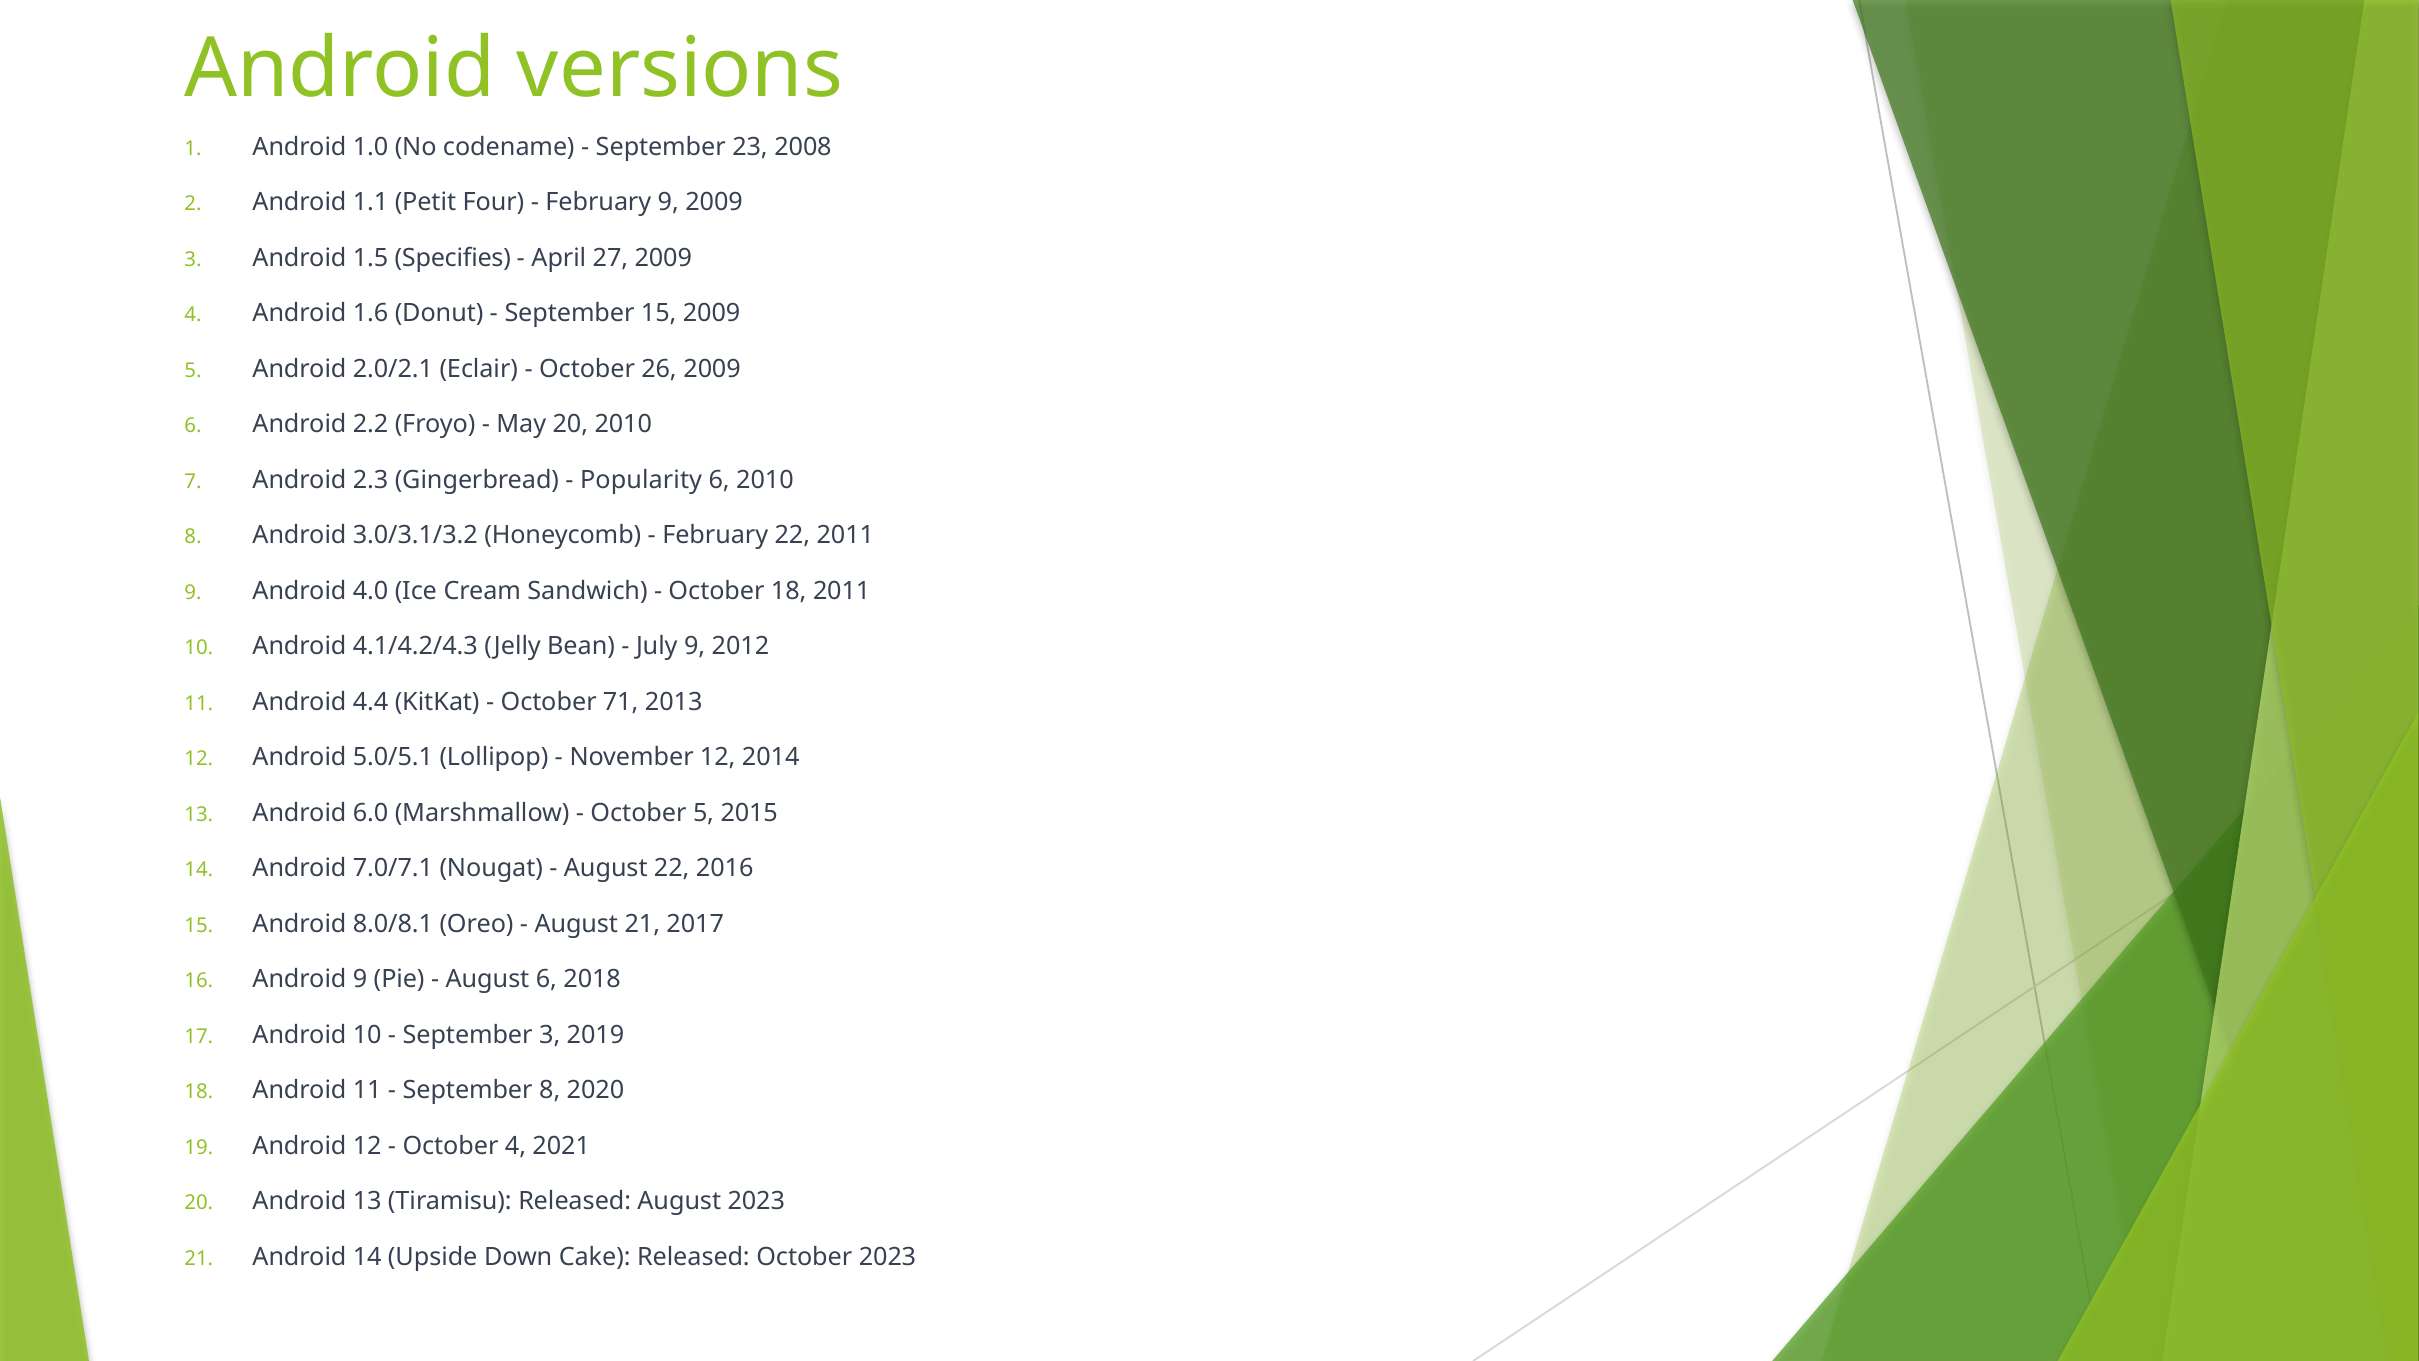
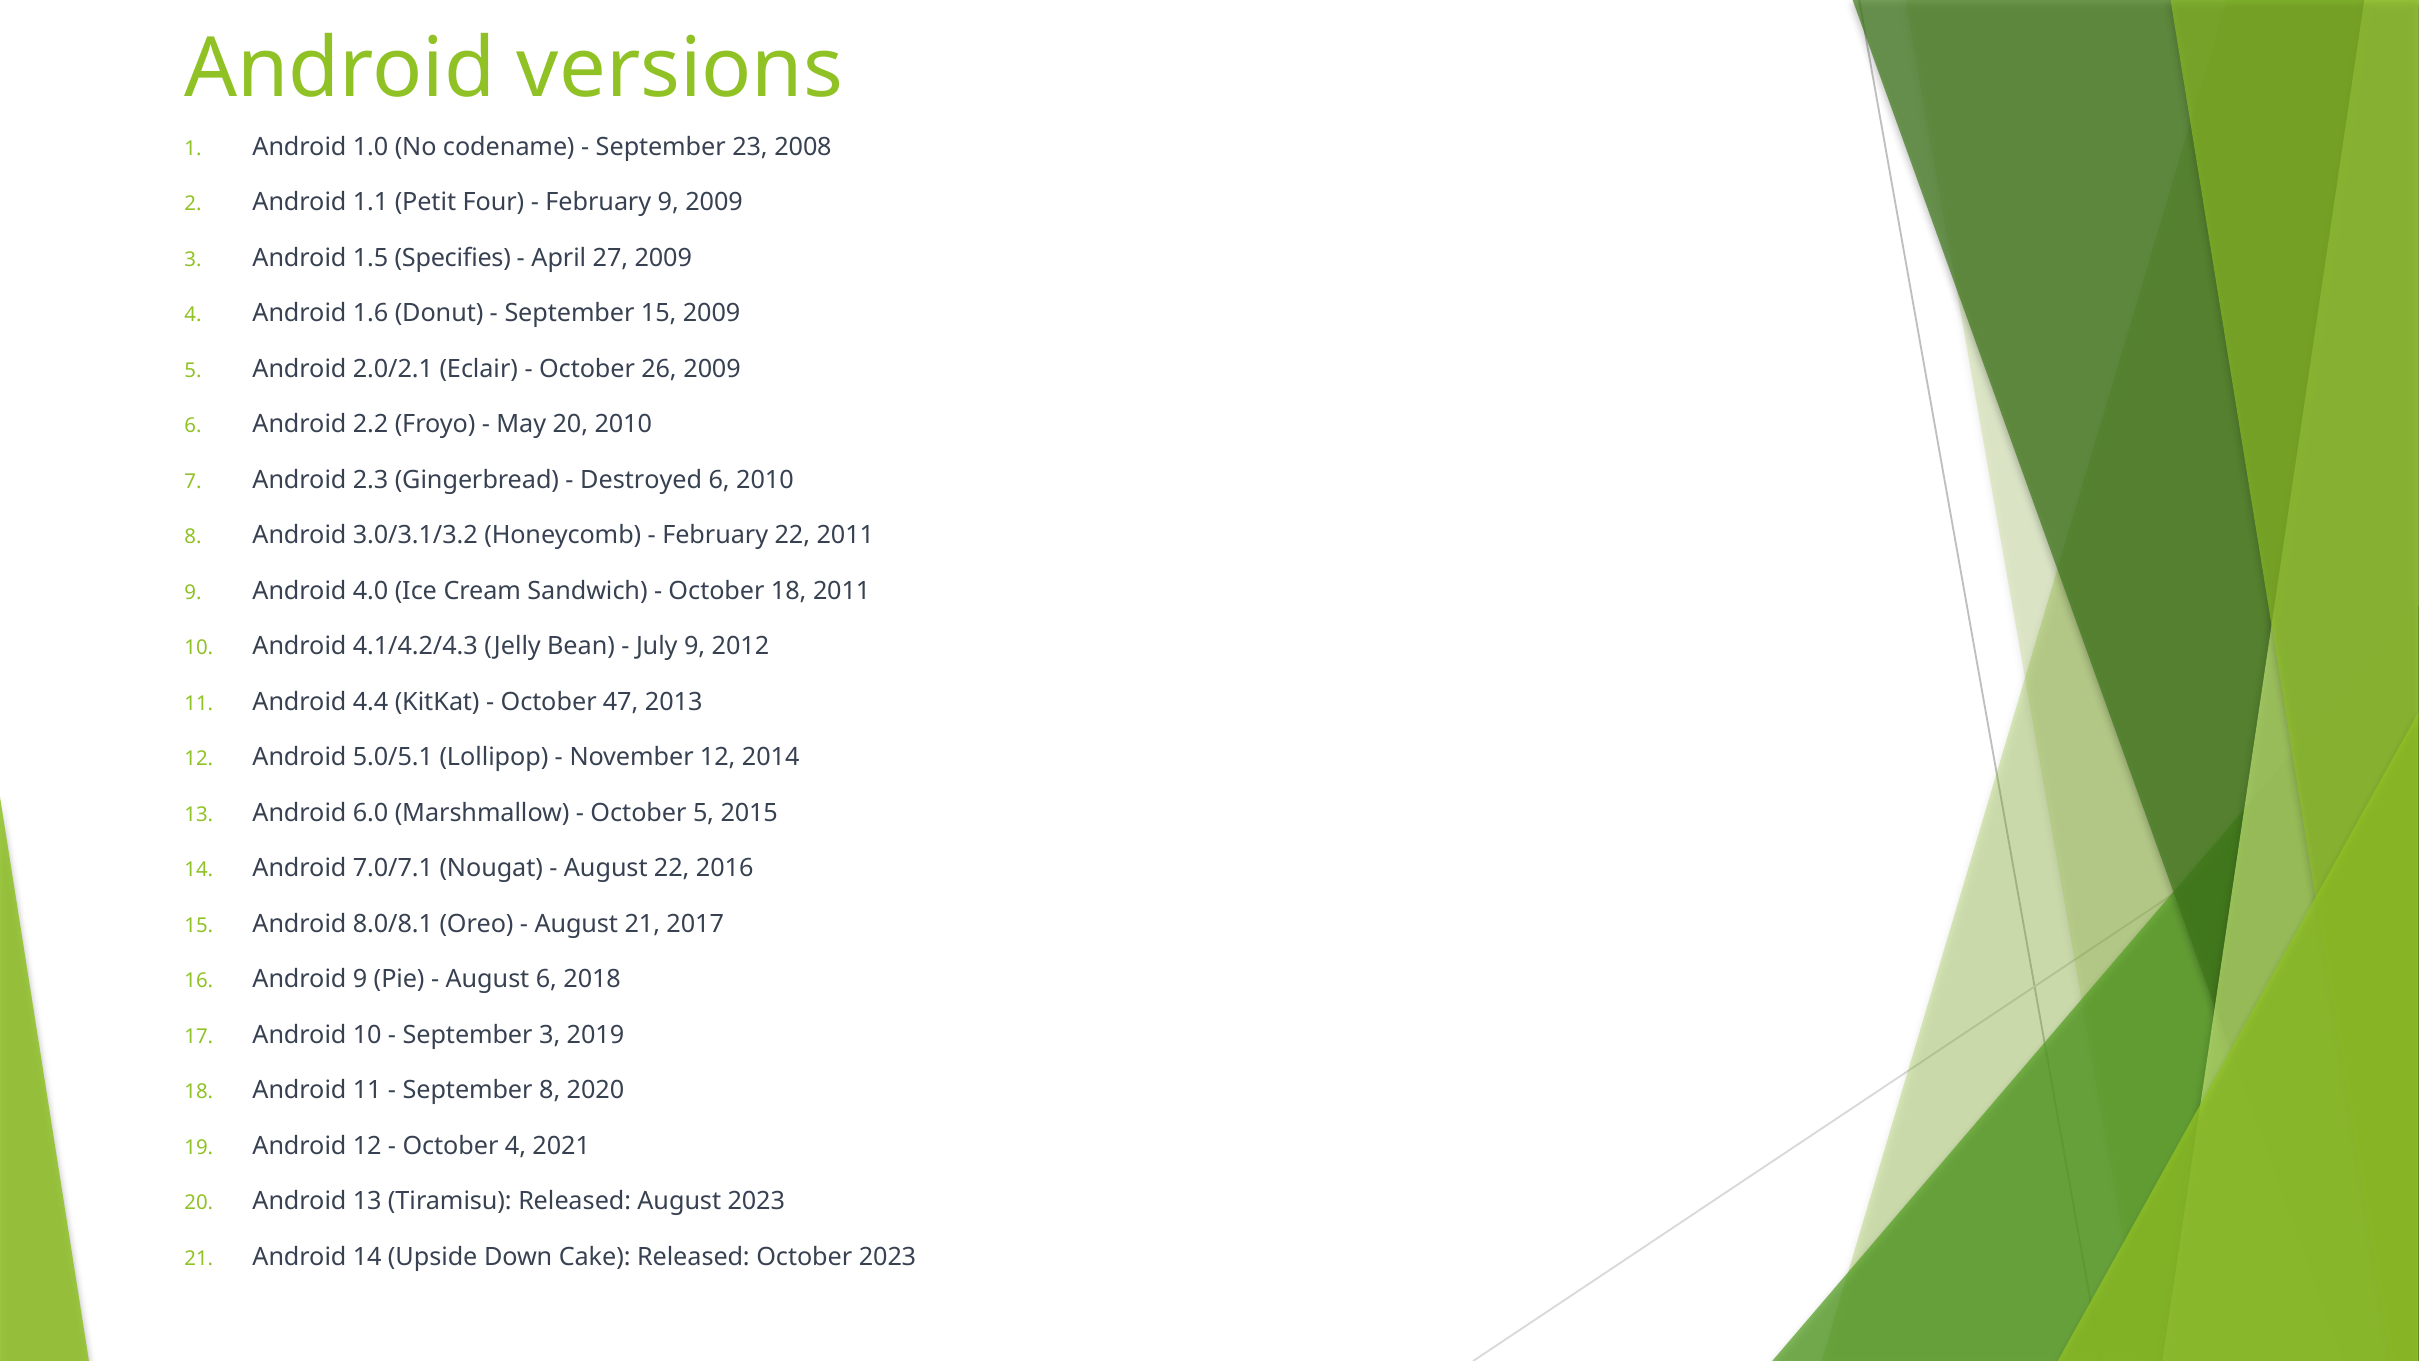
Popularity: Popularity -> Destroyed
71: 71 -> 47
